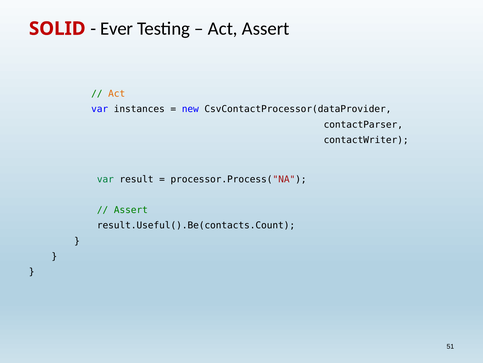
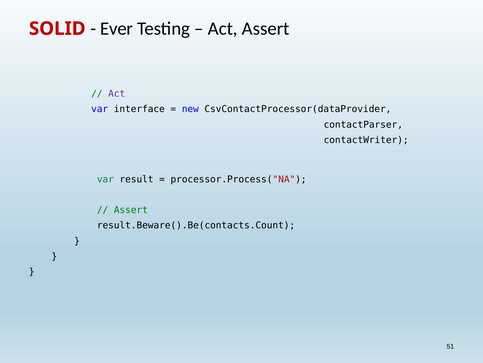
Act at (117, 94) colour: orange -> purple
instances: instances -> interface
result.Useful().Be(contacts.Count: result.Useful().Be(contacts.Count -> result.Beware().Be(contacts.Count
